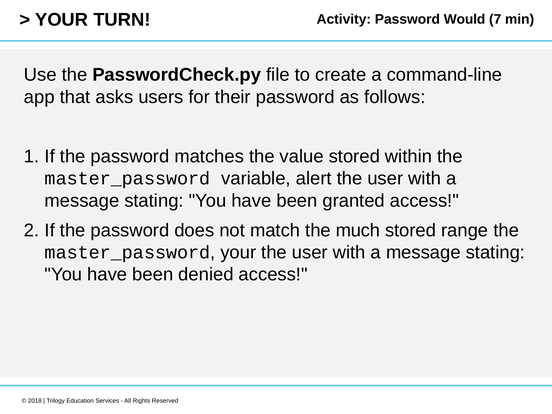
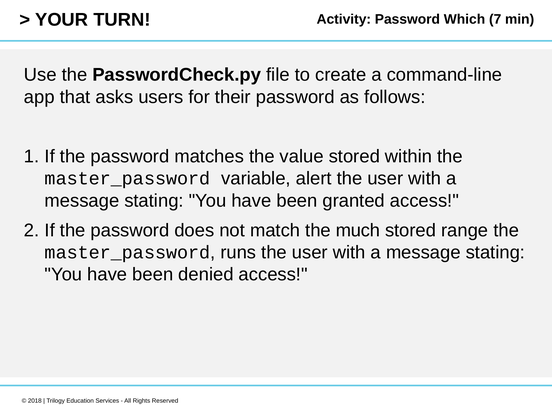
Would: Would -> Which
your at (238, 252): your -> runs
